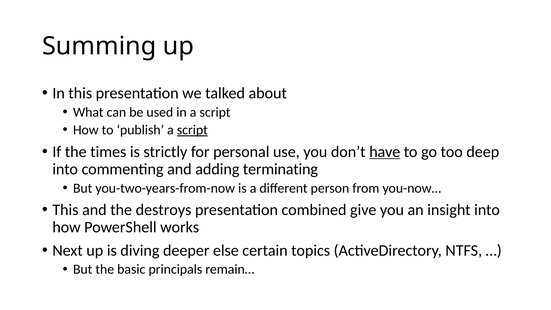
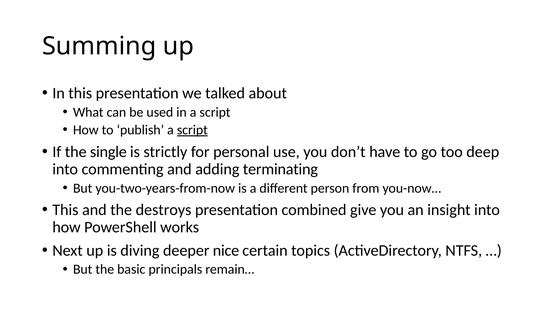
times: times -> single
have underline: present -> none
else: else -> nice
